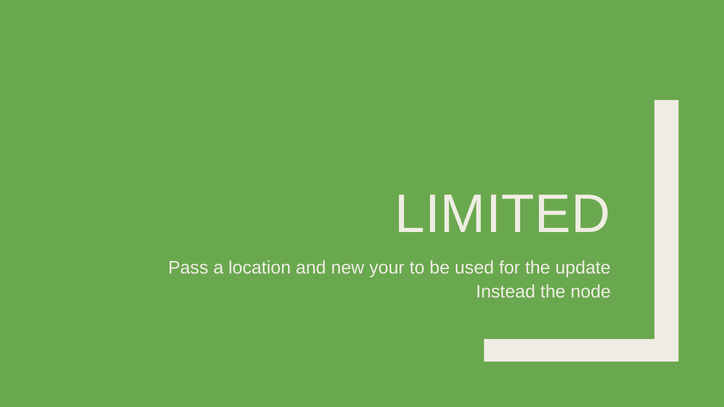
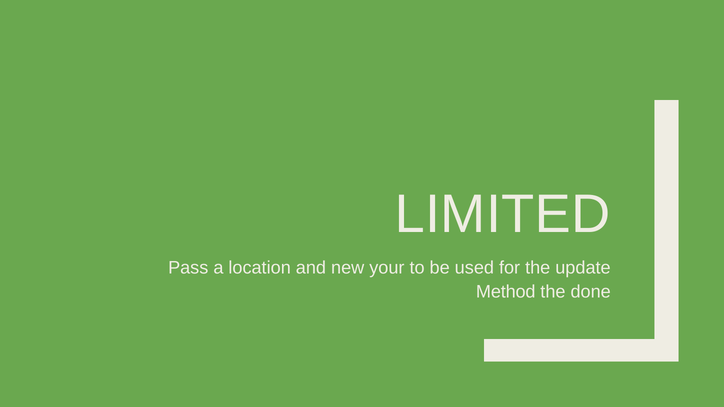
Instead: Instead -> Method
node: node -> done
